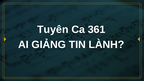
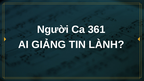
Tuyên: Tuyên -> Người
